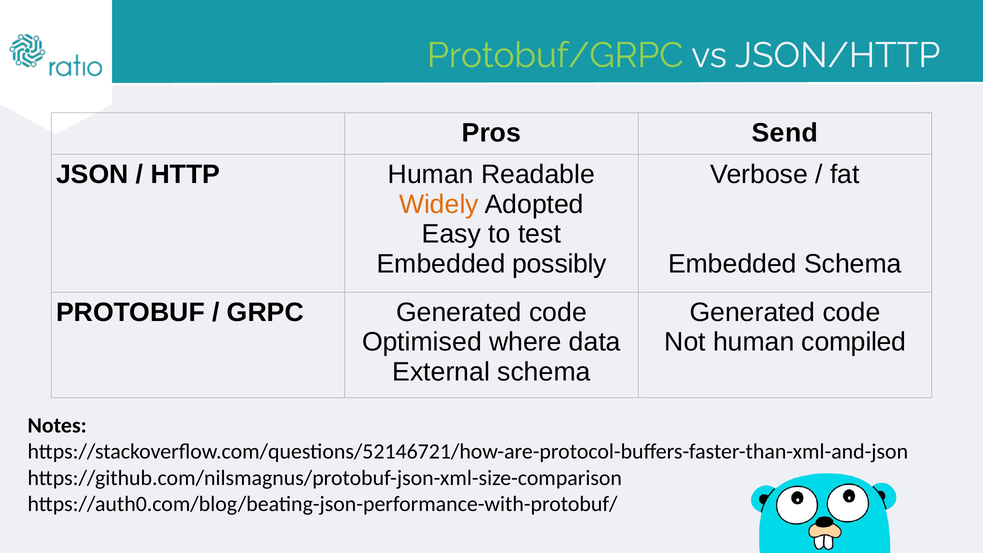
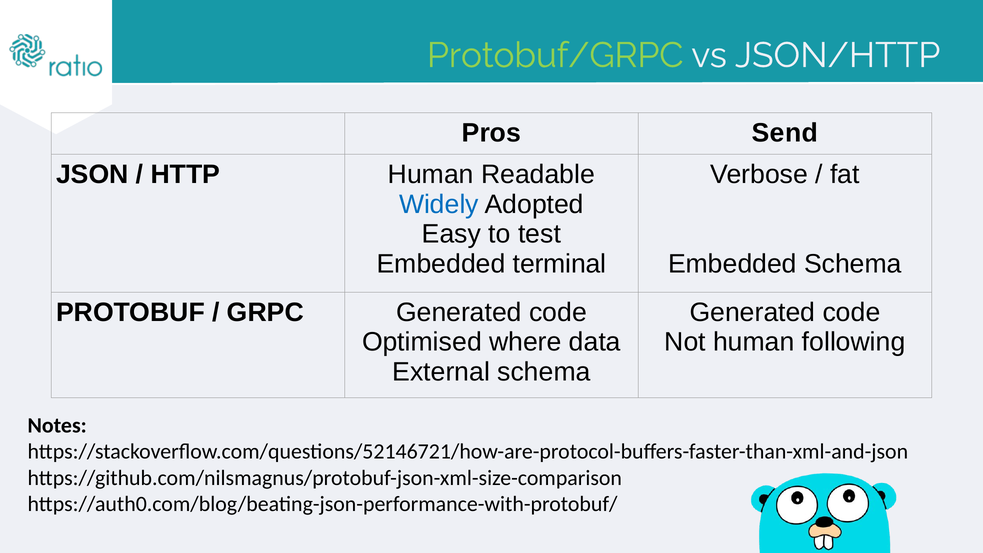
Widely colour: orange -> blue
possibly: possibly -> terminal
compiled: compiled -> following
